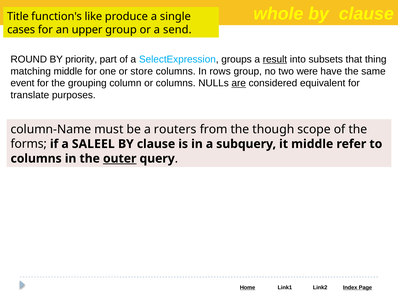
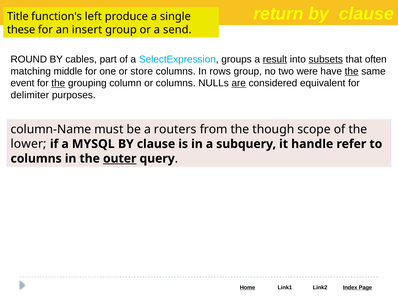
whole: whole -> return
like: like -> left
cases: cases -> these
upper: upper -> insert
priority: priority -> cables
subsets underline: none -> present
thing: thing -> often
the at (352, 71) underline: none -> present
the at (58, 83) underline: none -> present
translate: translate -> delimiter
forms: forms -> lower
SALEEL: SALEEL -> MYSQL
it middle: middle -> handle
